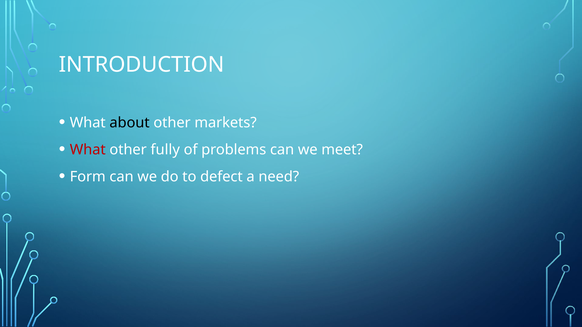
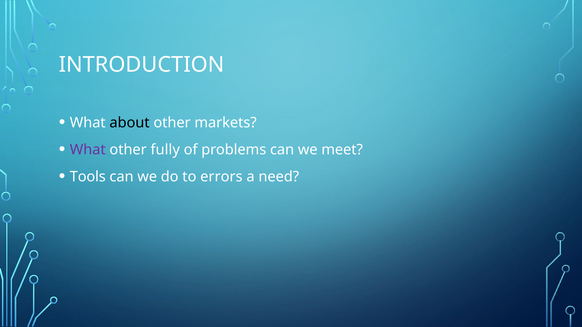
What at (88, 150) colour: red -> purple
Form: Form -> Tools
defect: defect -> errors
